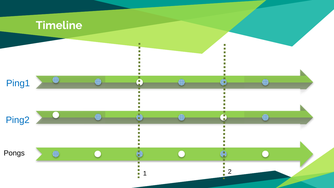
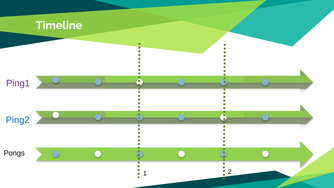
Ping1 colour: blue -> purple
